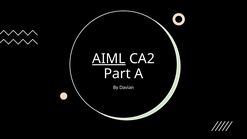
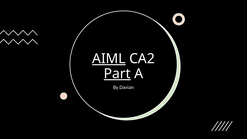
Part underline: none -> present
